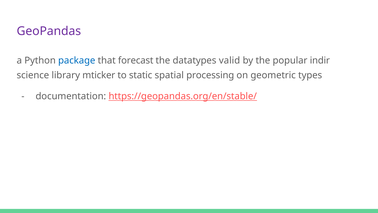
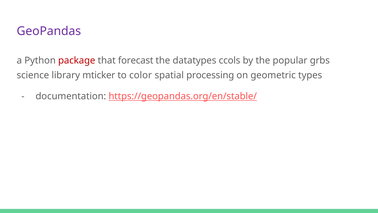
package colour: blue -> red
valid: valid -> ccols
indir: indir -> grbs
static: static -> color
